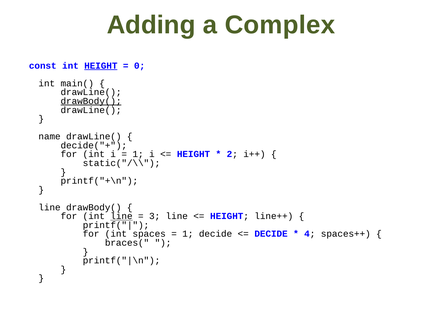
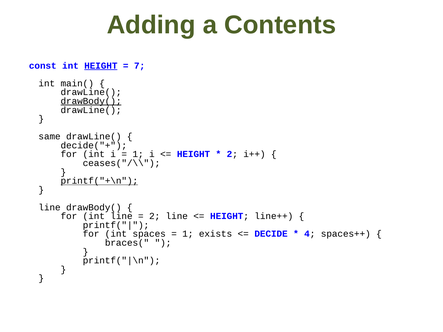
Complex: Complex -> Contents
0: 0 -> 7
name: name -> same
static("/\\: static("/\\ -> ceases("/\\
printf("+\n underline: none -> present
line at (121, 216) underline: present -> none
3 at (155, 216): 3 -> 2
1 decide: decide -> exists
